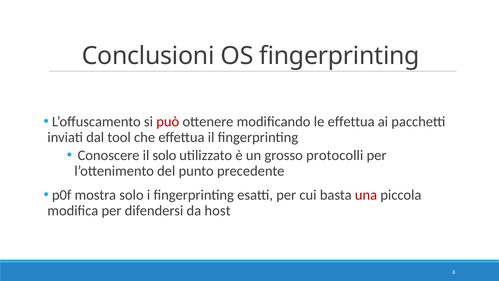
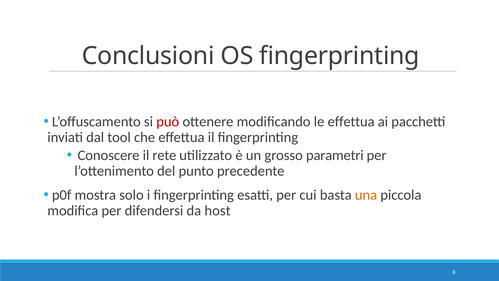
il solo: solo -> rete
protocolli: protocolli -> parametri
una colour: red -> orange
